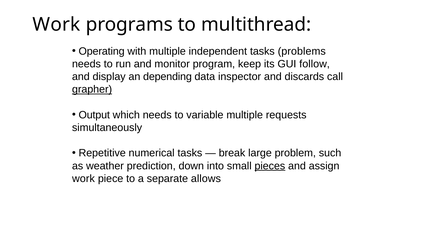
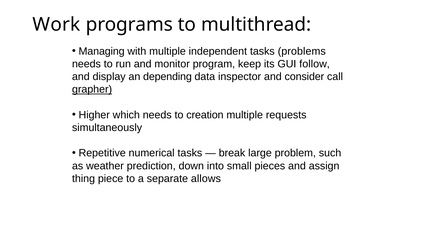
Operating: Operating -> Managing
discards: discards -> consider
Output: Output -> Higher
variable: variable -> creation
pieces underline: present -> none
work at (83, 178): work -> thing
